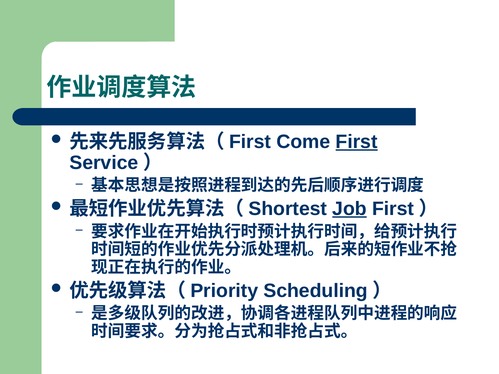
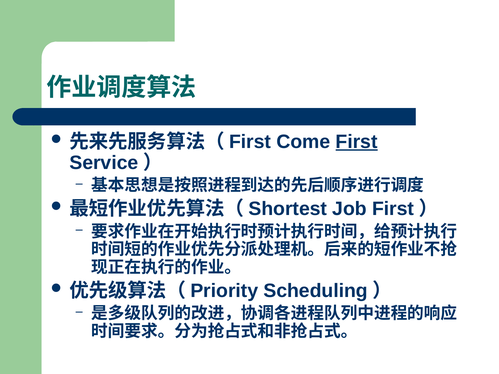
Job underline: present -> none
